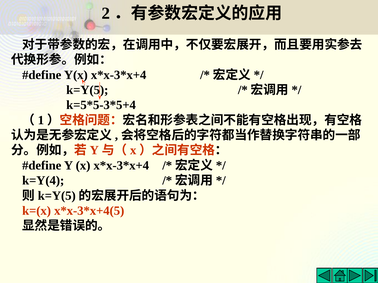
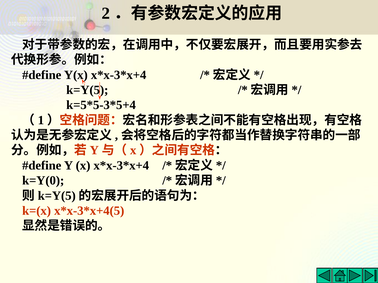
k=Y(4: k=Y(4 -> k=Y(0
